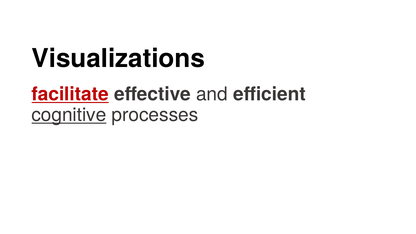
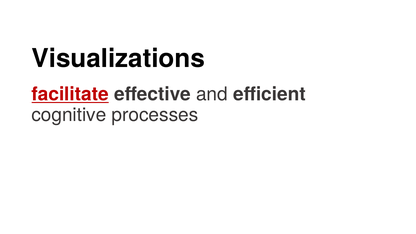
cognitive underline: present -> none
